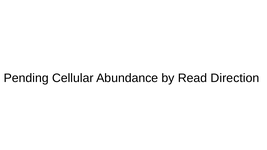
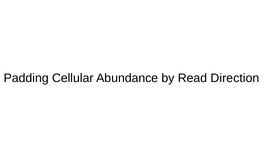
Pending: Pending -> Padding
